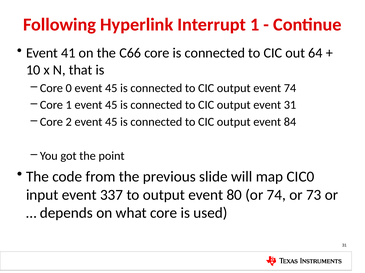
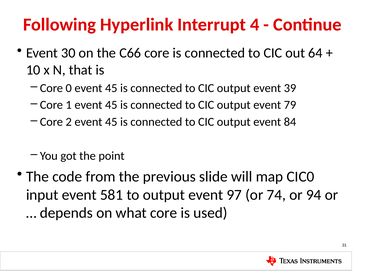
Interrupt 1: 1 -> 4
41: 41 -> 30
event 74: 74 -> 39
event 31: 31 -> 79
337: 337 -> 581
80: 80 -> 97
73: 73 -> 94
